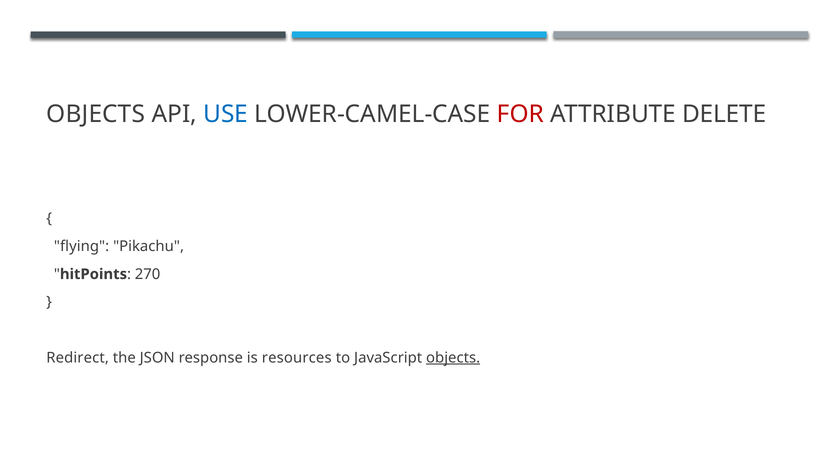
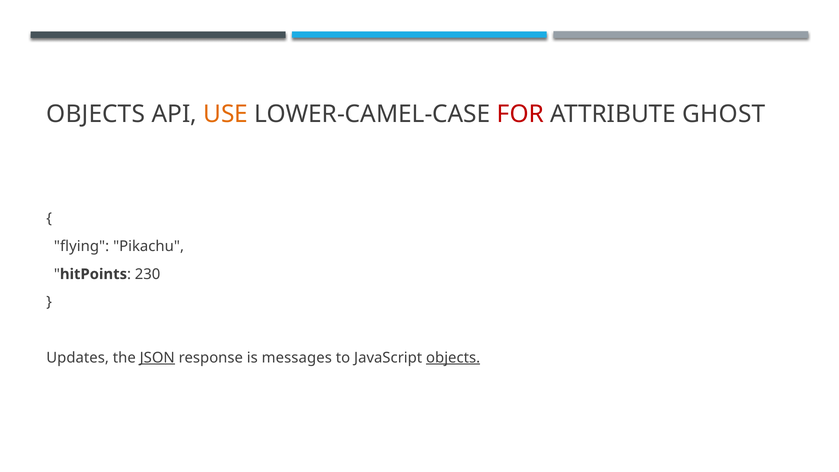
USE colour: blue -> orange
DELETE: DELETE -> GHOST
270: 270 -> 230
Redirect: Redirect -> Updates
JSON underline: none -> present
resources: resources -> messages
